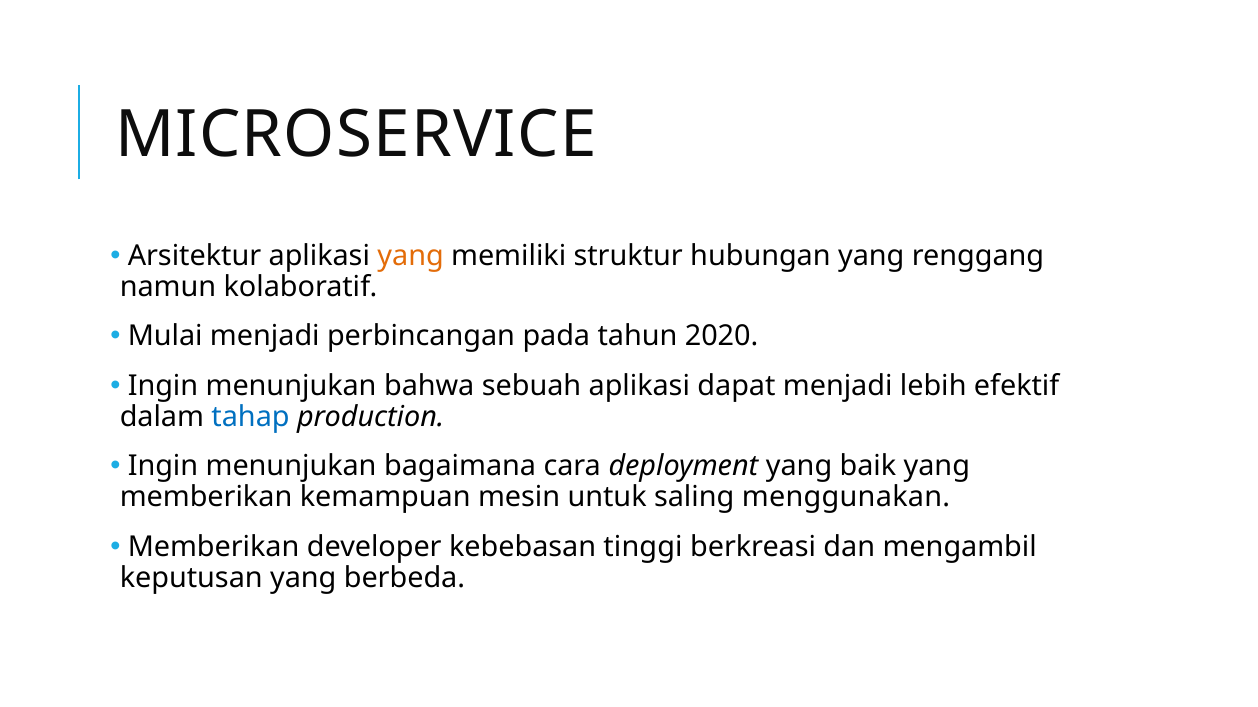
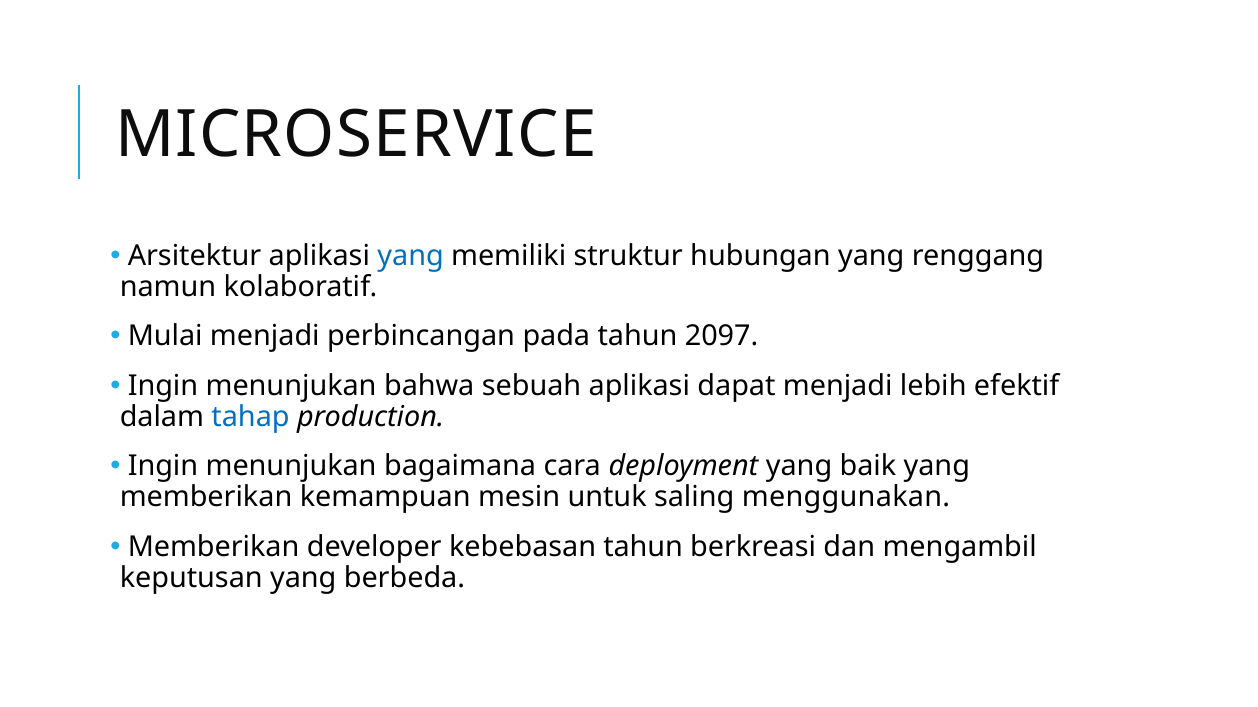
yang at (411, 256) colour: orange -> blue
2020: 2020 -> 2097
kebebasan tinggi: tinggi -> tahun
